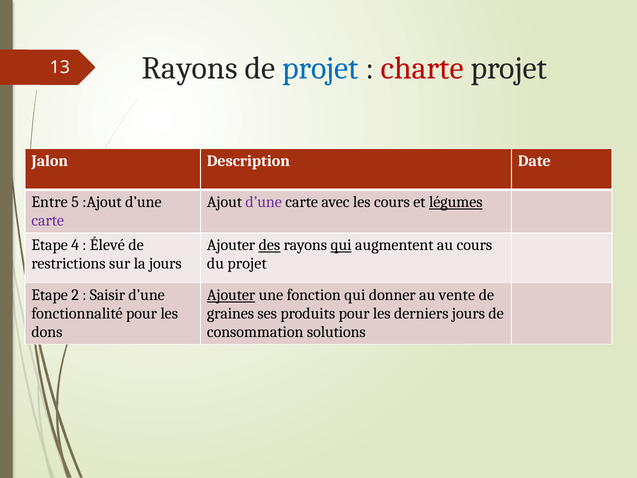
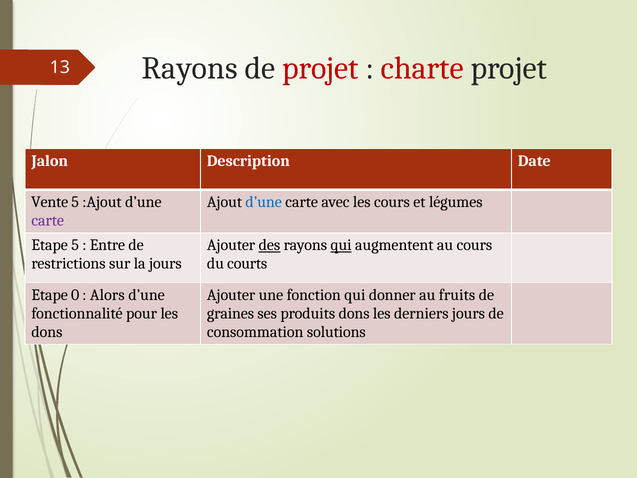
projet at (321, 68) colour: blue -> red
Entre: Entre -> Vente
d’une at (264, 202) colour: purple -> blue
légumes underline: present -> none
Etape 4: 4 -> 5
Élevé: Élevé -> Entre
du projet: projet -> courts
2: 2 -> 0
Saisir: Saisir -> Alors
Ajouter at (231, 295) underline: present -> none
vente: vente -> fruits
produits pour: pour -> dons
